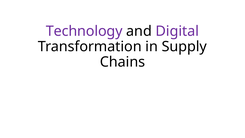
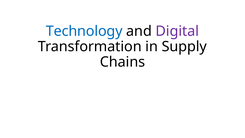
Technology colour: purple -> blue
